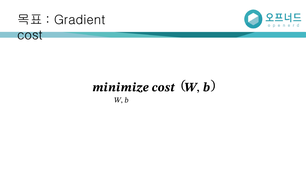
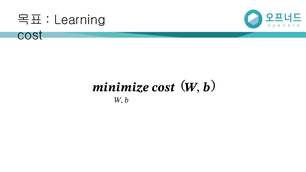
Gradient: Gradient -> Learning
